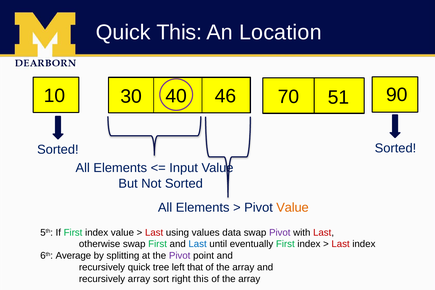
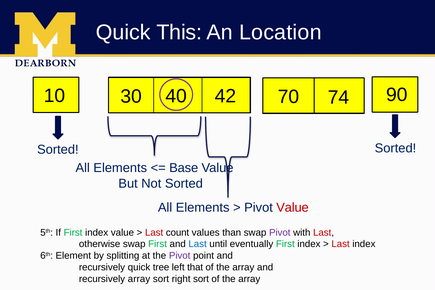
46: 46 -> 42
51: 51 -> 74
Input: Input -> Base
Value at (292, 208) colour: orange -> red
using: using -> count
data: data -> than
Average: Average -> Element
right this: this -> sort
